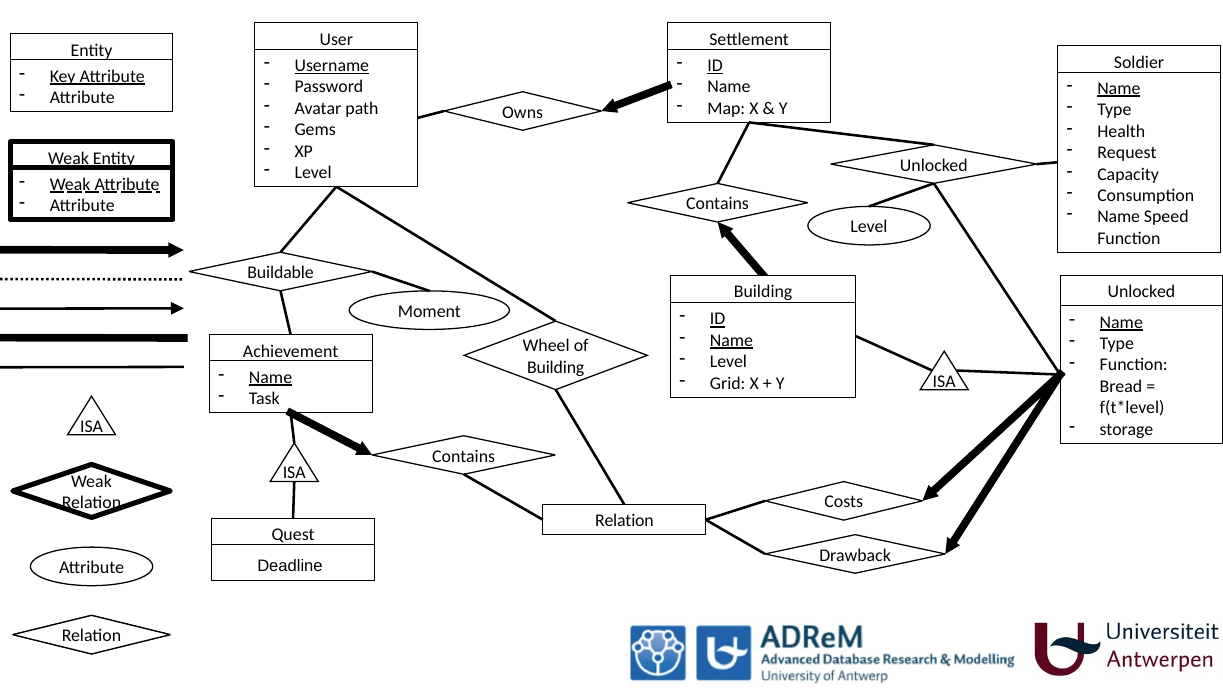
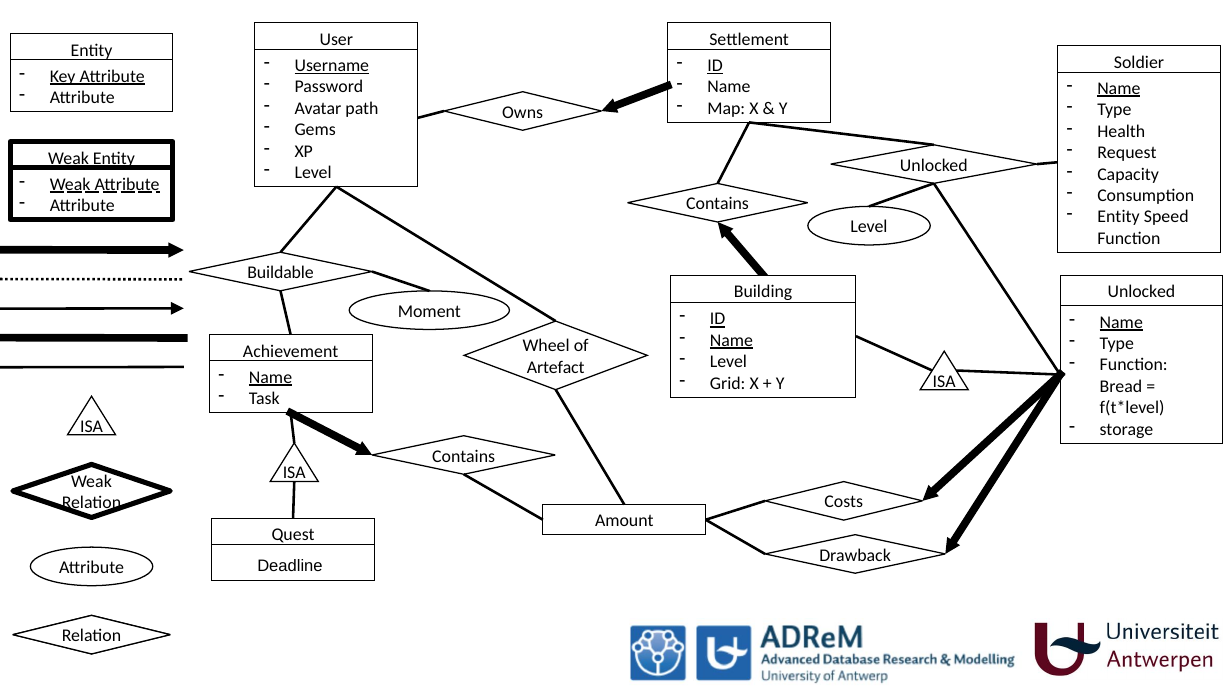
Name at (1119, 217): Name -> Entity
Building at (556, 367): Building -> Artefact
Relation at (624, 521): Relation -> Amount
